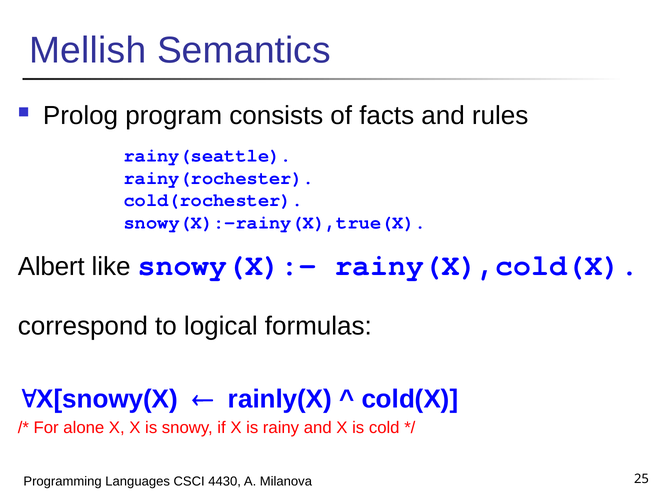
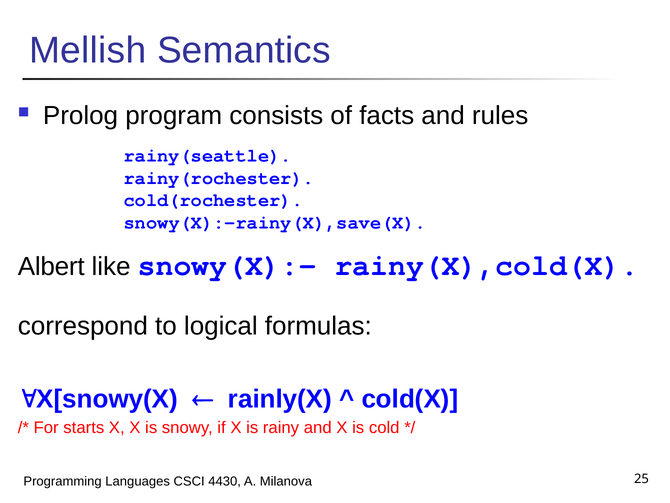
snowy(X):-rainy(X),true(X: snowy(X):-rainy(X),true(X -> snowy(X):-rainy(X),save(X
alone: alone -> starts
